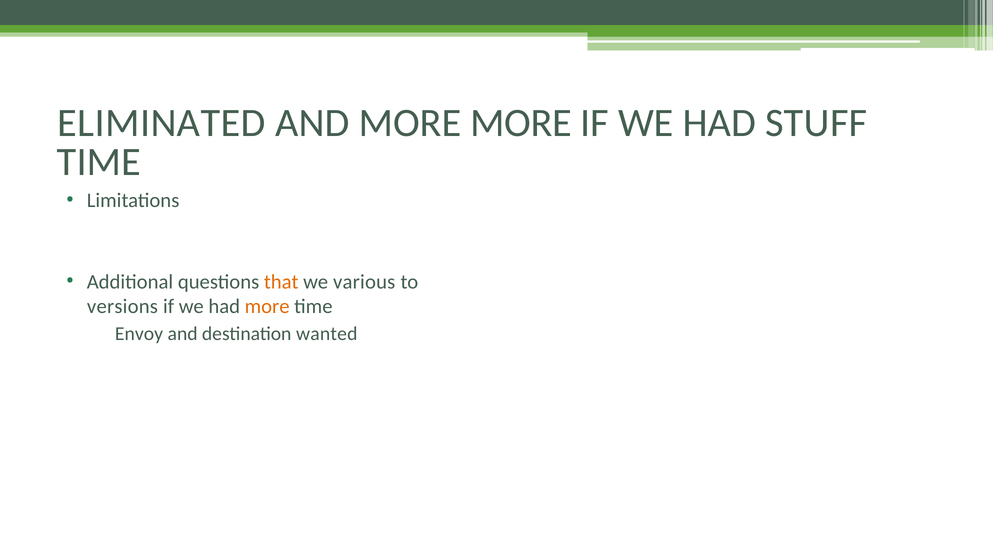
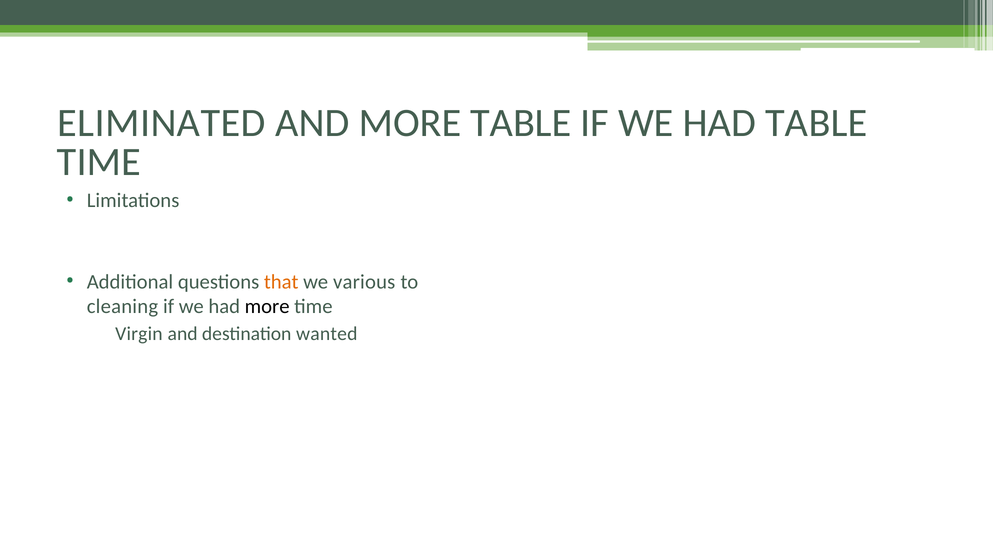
MORE MORE: MORE -> TABLE
HAD STUFF: STUFF -> TABLE
versions: versions -> cleaning
more at (267, 307) colour: orange -> black
Envoy: Envoy -> Virgin
